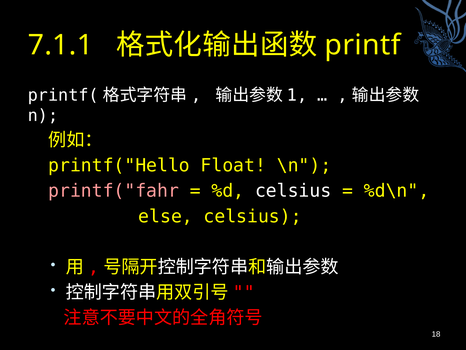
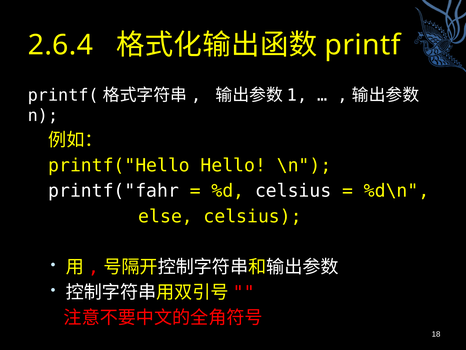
7.1.1: 7.1.1 -> 2.6.4
Float: Float -> Hello
printf("fahr colour: pink -> white
